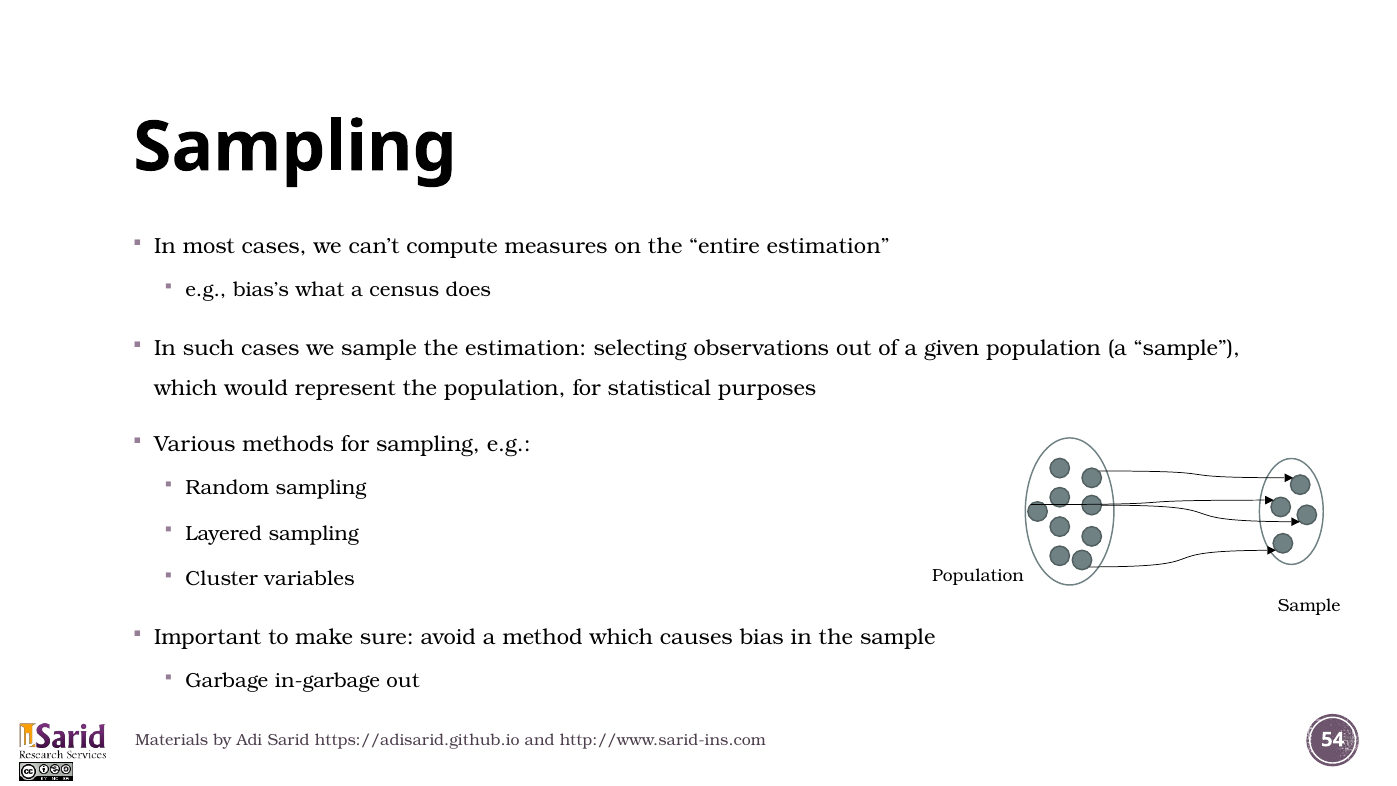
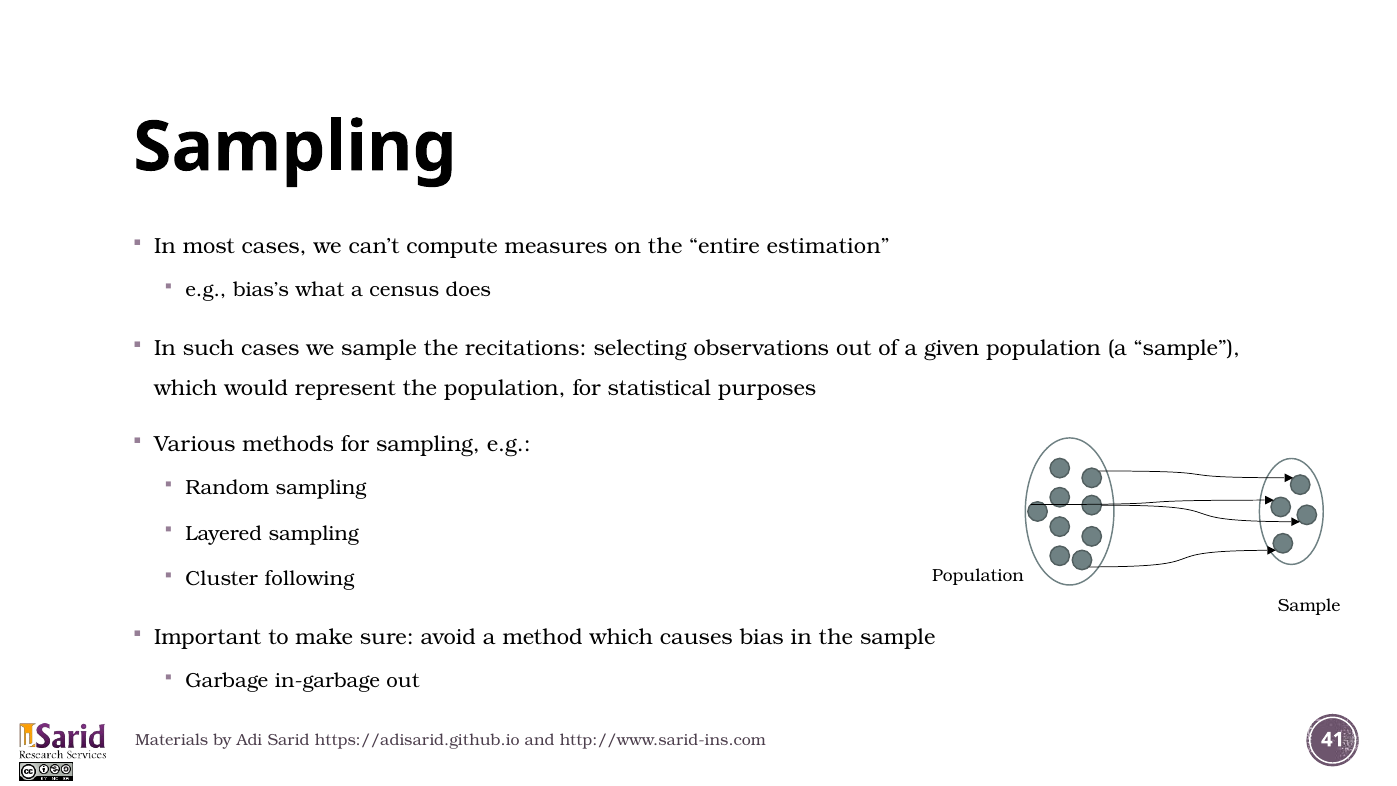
the estimation: estimation -> recitations
variables: variables -> following
54: 54 -> 41
